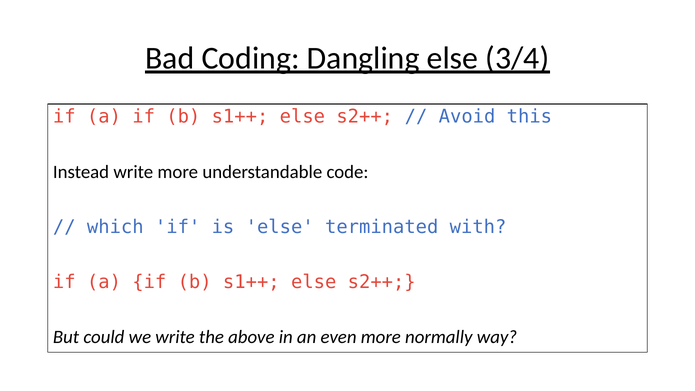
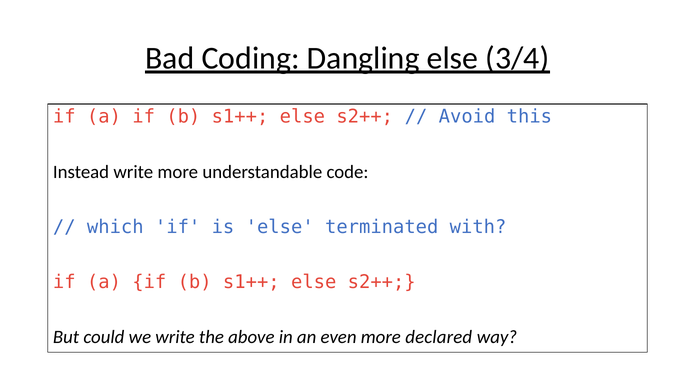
normally: normally -> declared
